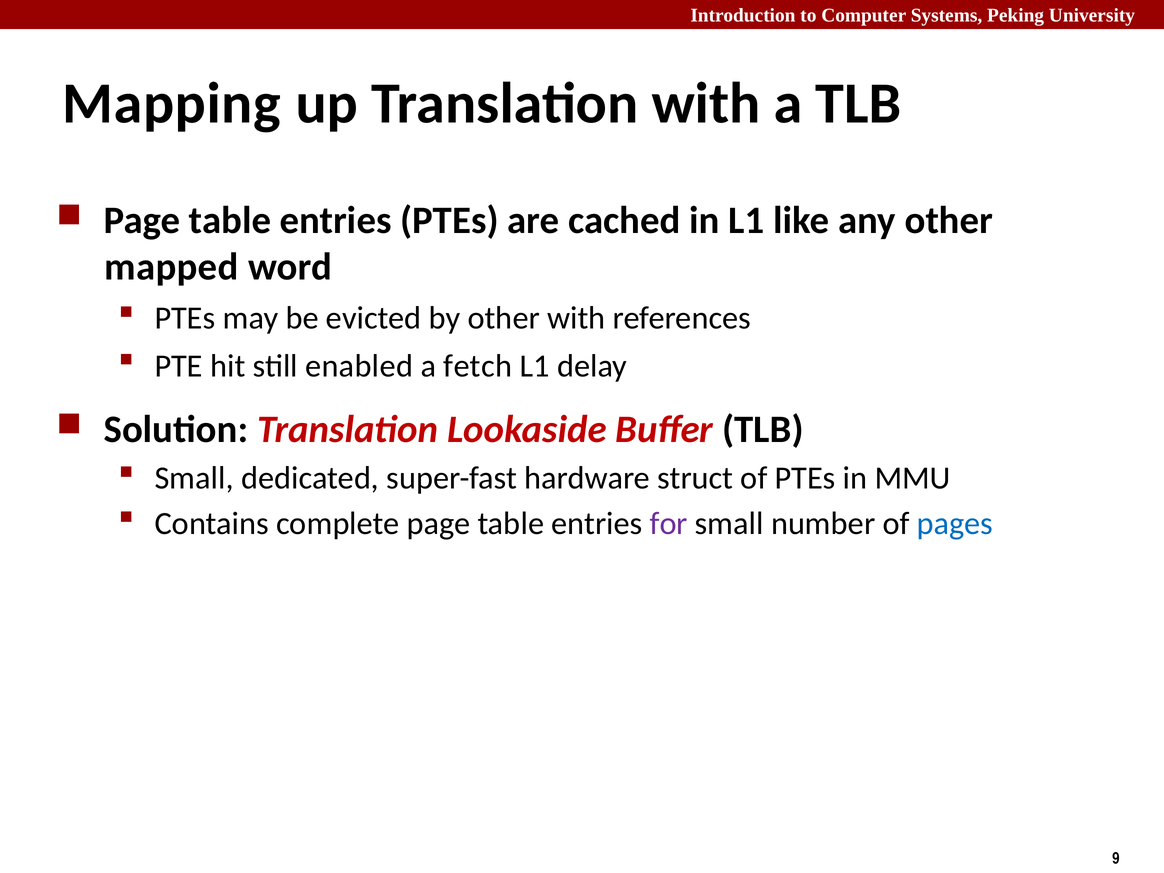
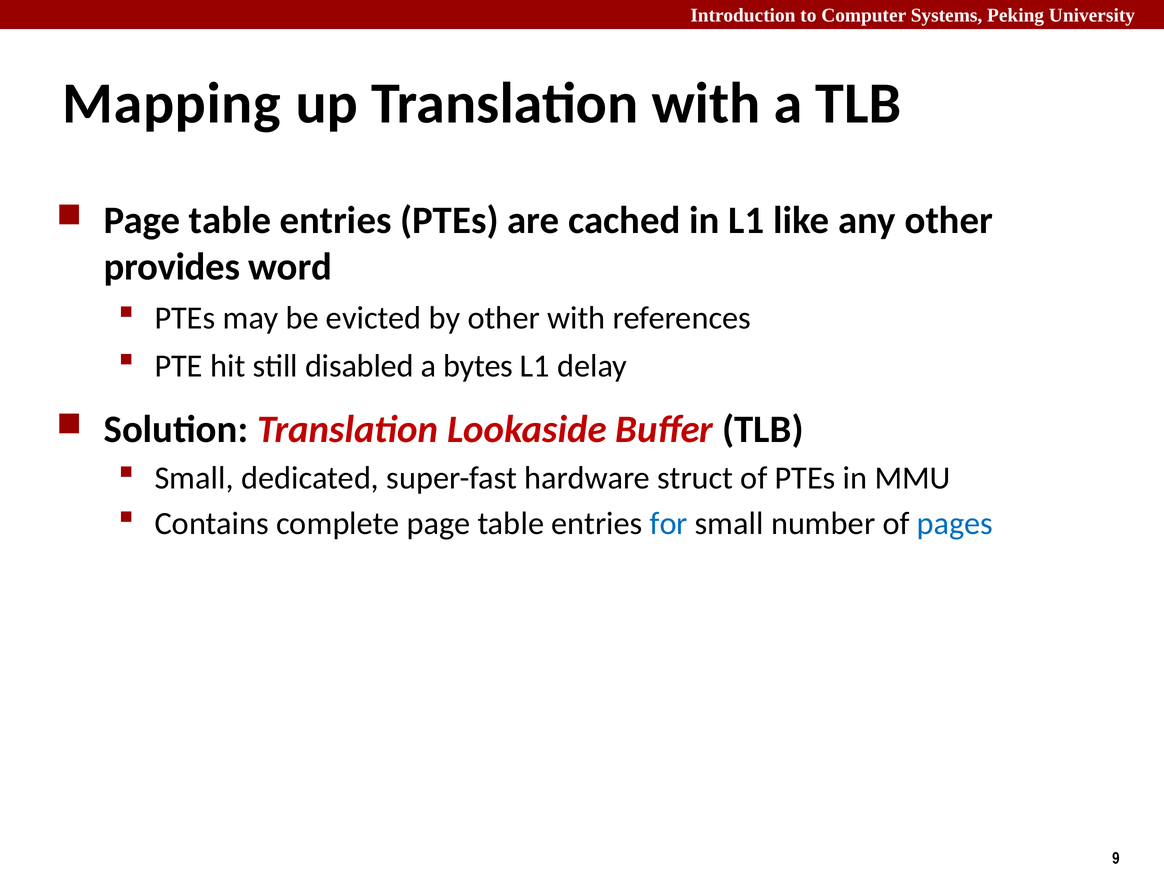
mapped: mapped -> provides
enabled: enabled -> disabled
fetch: fetch -> bytes
for colour: purple -> blue
